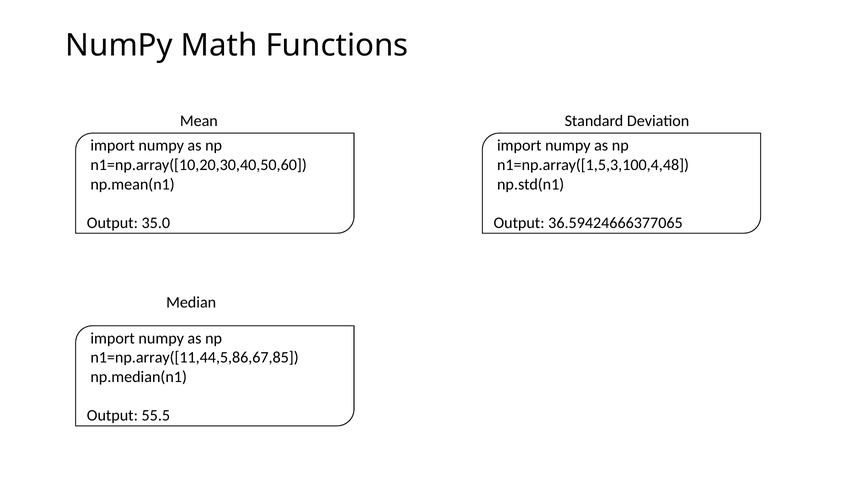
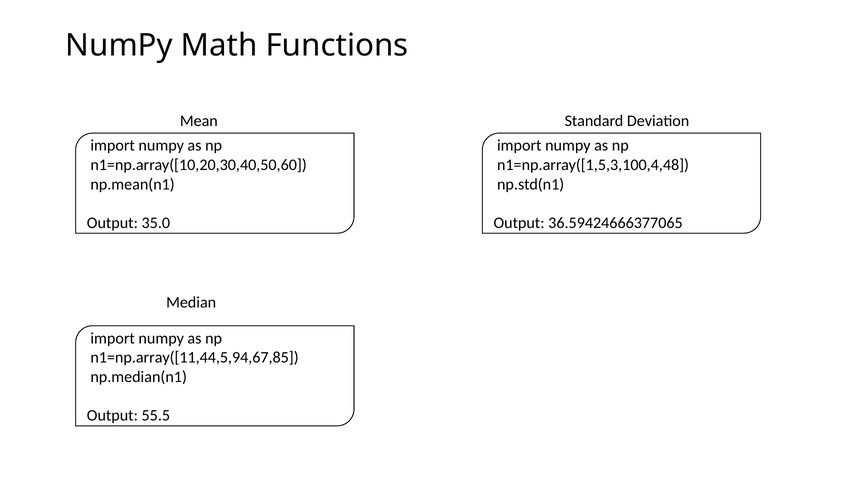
n1=np.array([11,44,5,86,67,85: n1=np.array([11,44,5,86,67,85 -> n1=np.array([11,44,5,94,67,85
